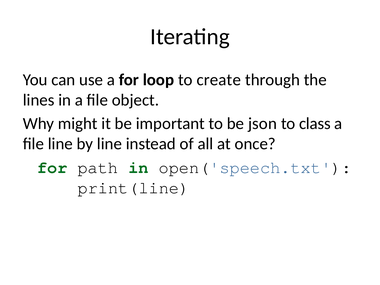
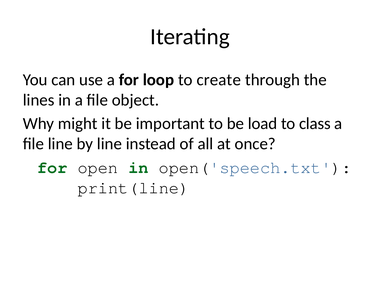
json: json -> load
path: path -> open
